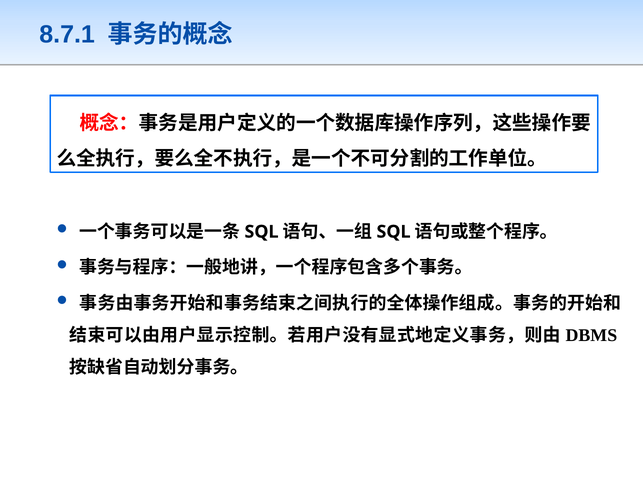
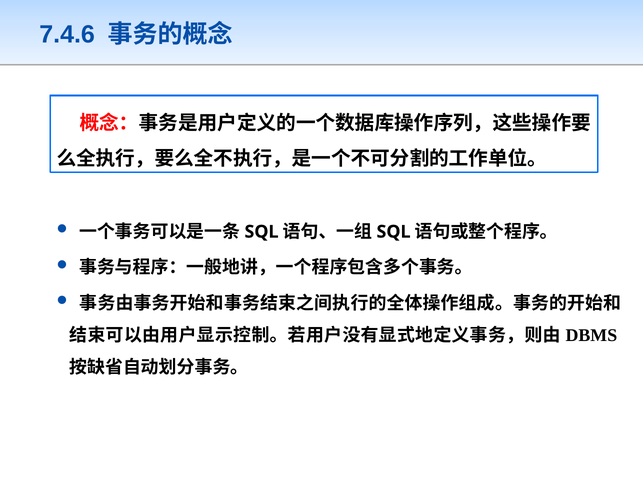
8.7.1: 8.7.1 -> 7.4.6
